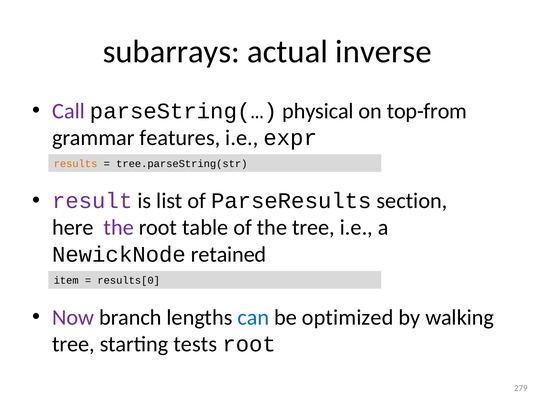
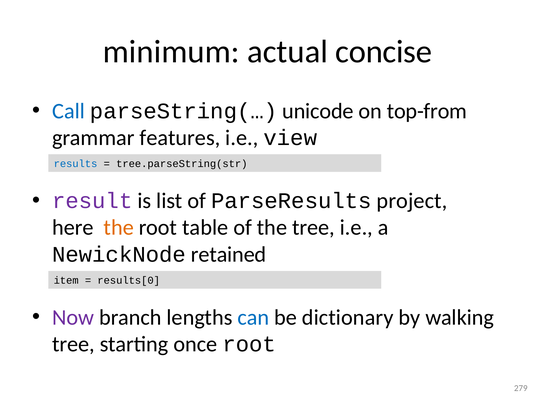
subarrays: subarrays -> minimum
inverse: inverse -> concise
Call colour: purple -> blue
physical: physical -> unicode
expr: expr -> view
results colour: orange -> blue
section: section -> project
the at (119, 228) colour: purple -> orange
optimized: optimized -> dictionary
tests: tests -> once
